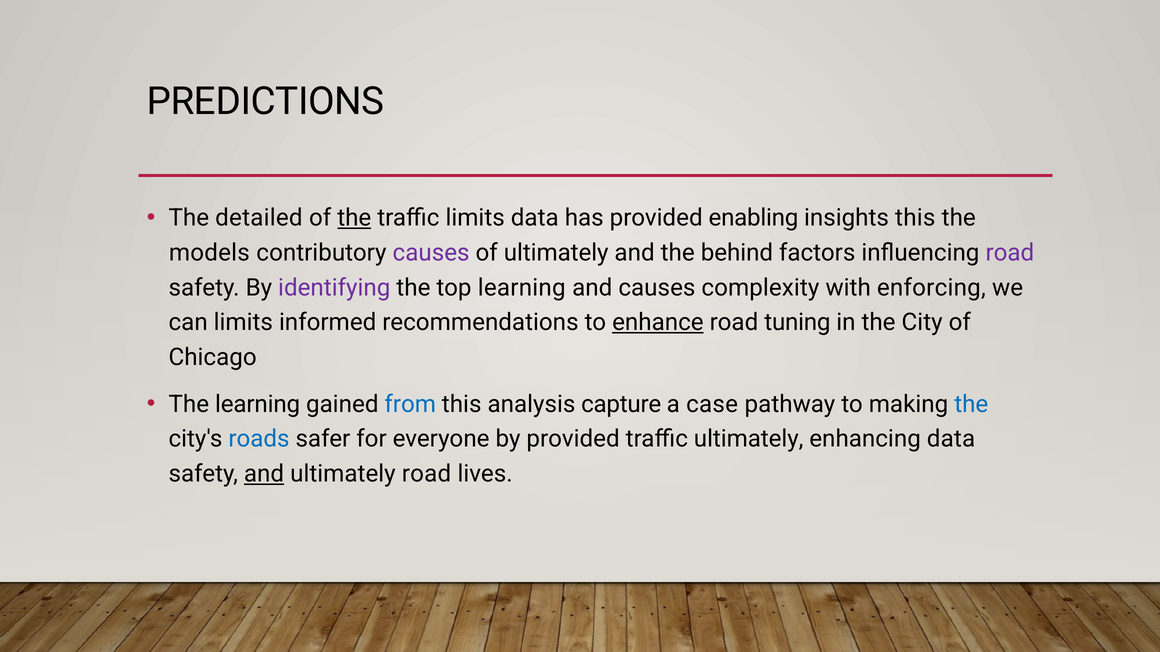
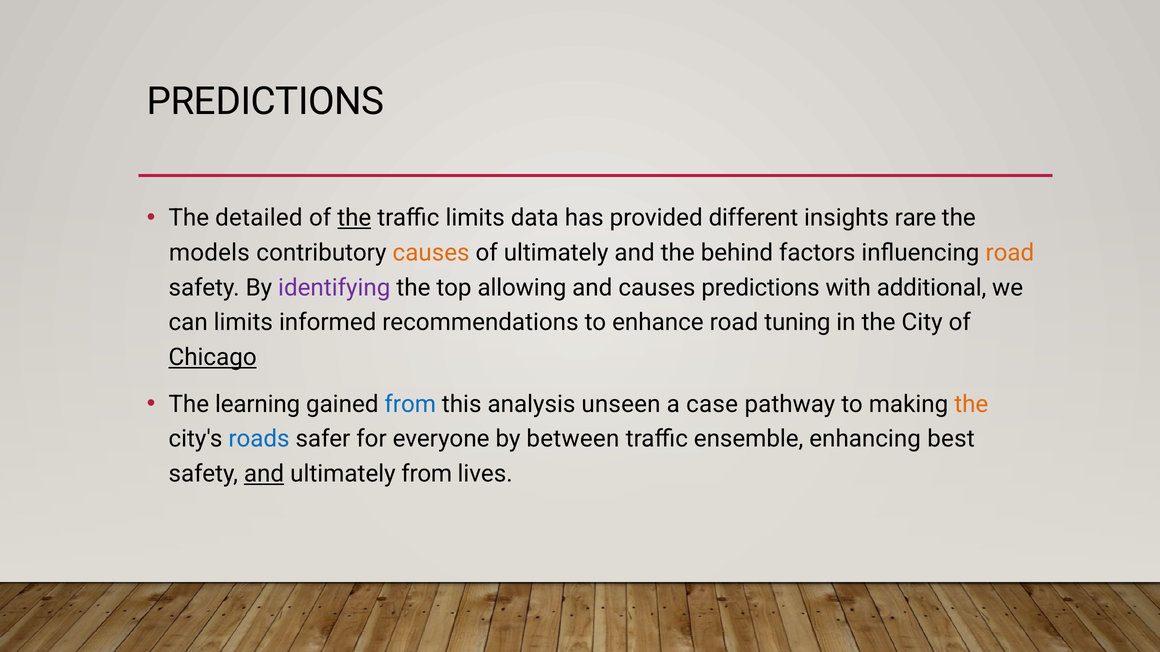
enabling: enabling -> different
insights this: this -> rare
causes at (431, 253) colour: purple -> orange
road at (1010, 253) colour: purple -> orange
top learning: learning -> allowing
causes complexity: complexity -> predictions
enforcing: enforcing -> additional
enhance underline: present -> none
Chicago underline: none -> present
capture: capture -> unseen
the at (971, 404) colour: blue -> orange
by provided: provided -> between
traffic ultimately: ultimately -> ensemble
enhancing data: data -> best
ultimately road: road -> from
